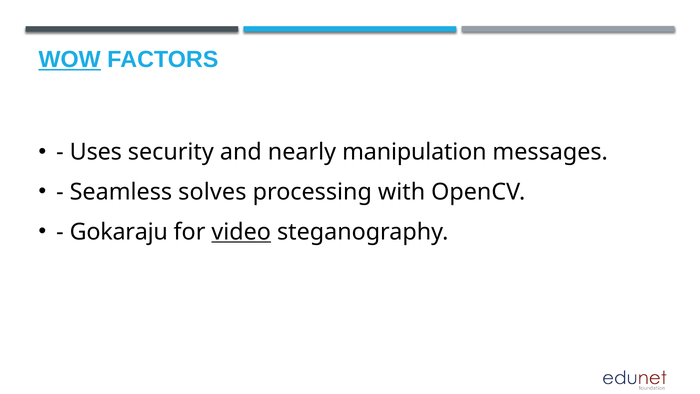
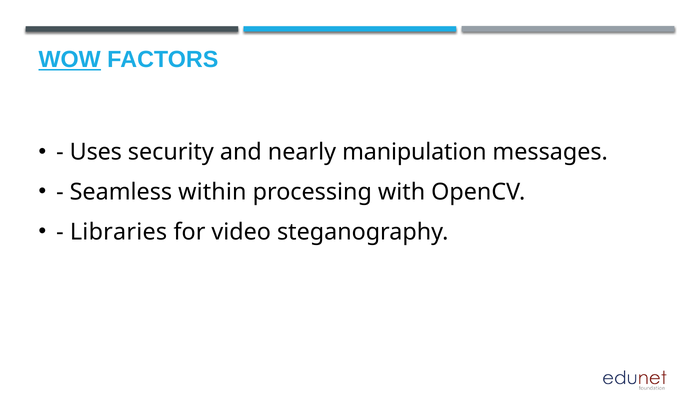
solves: solves -> within
Gokaraju: Gokaraju -> Libraries
video underline: present -> none
